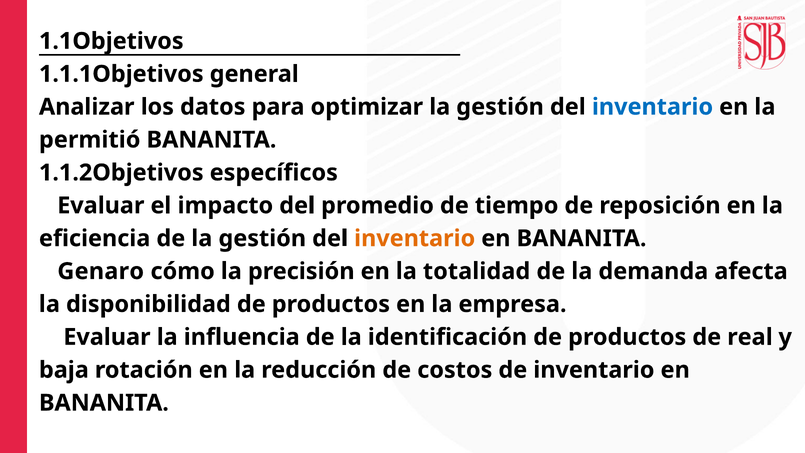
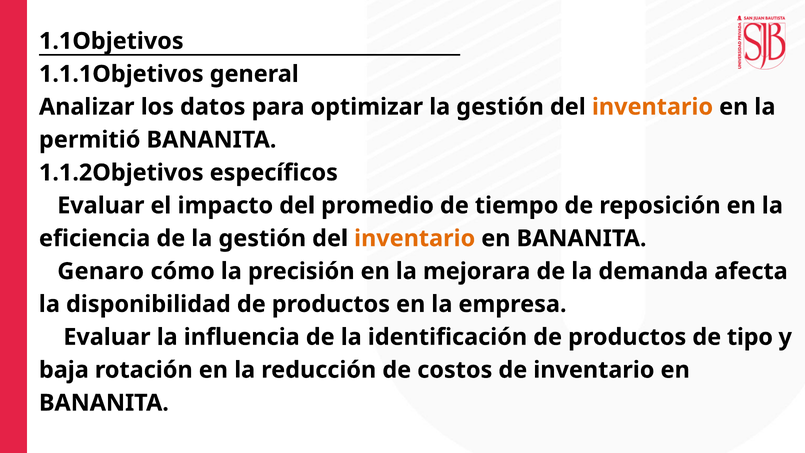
inventario at (653, 107) colour: blue -> orange
totalidad: totalidad -> mejorara
real: real -> tipo
